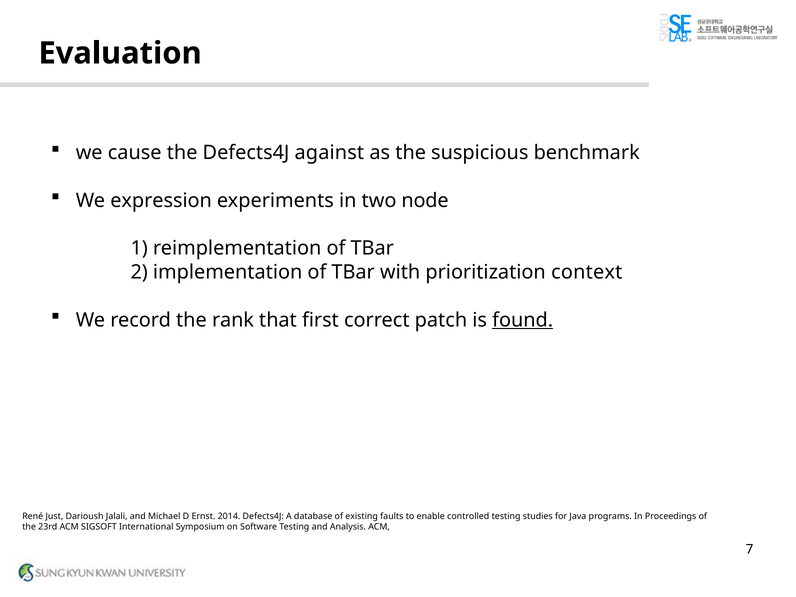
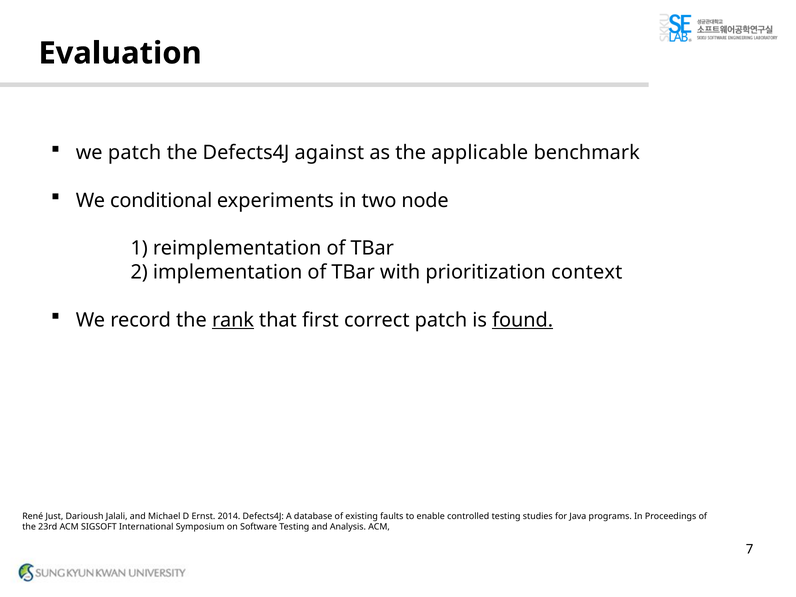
we cause: cause -> patch
suspicious: suspicious -> applicable
expression: expression -> conditional
rank underline: none -> present
